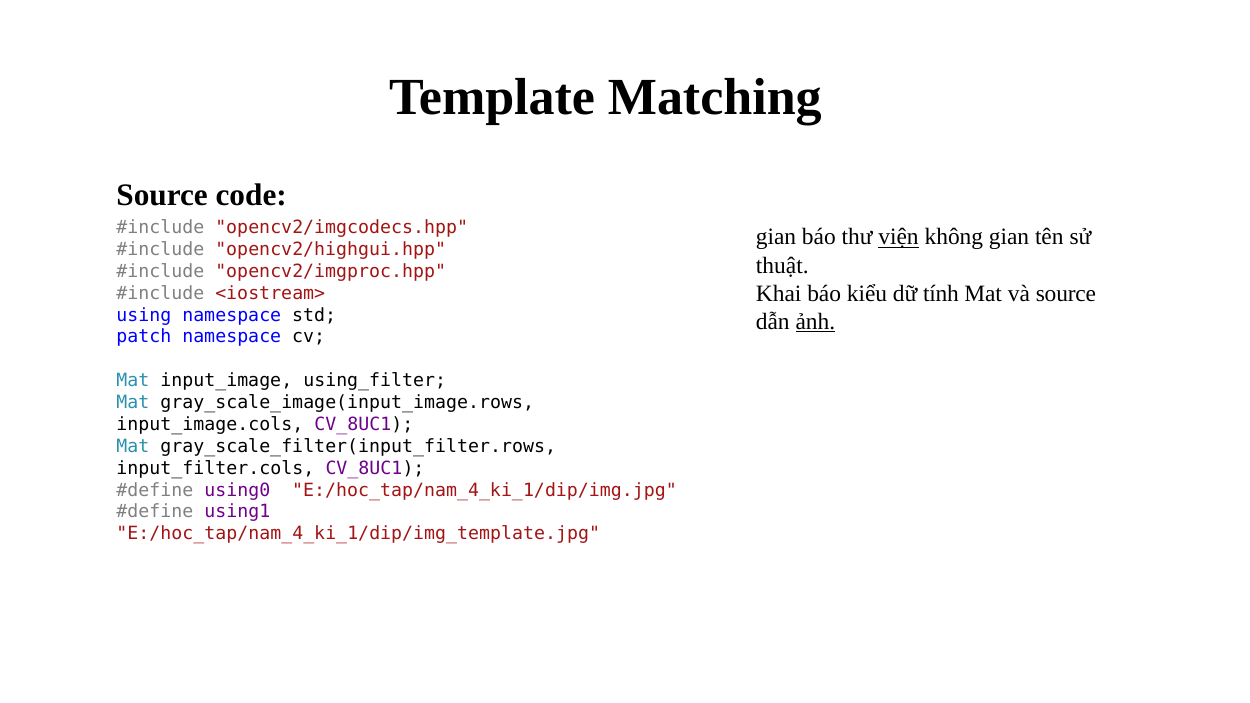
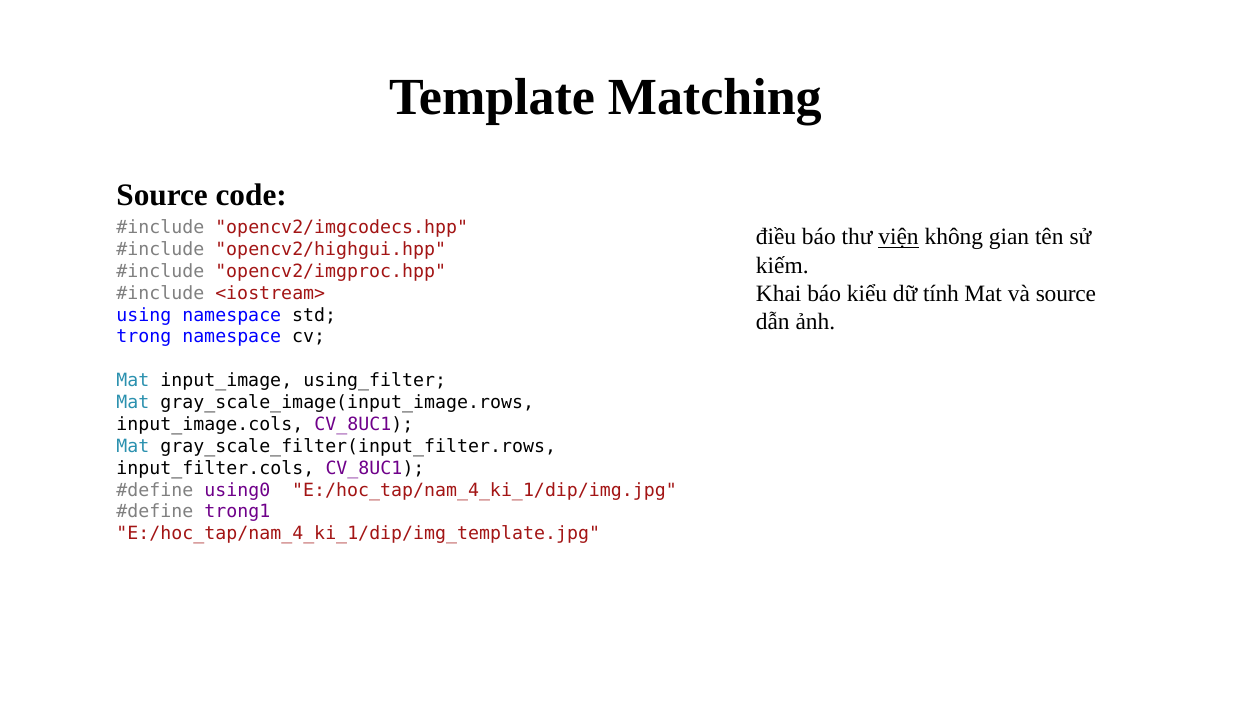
gian at (776, 237): gian -> điều
thuật: thuật -> kiếm
ảnh underline: present -> none
patch: patch -> trong
using1: using1 -> trong1
